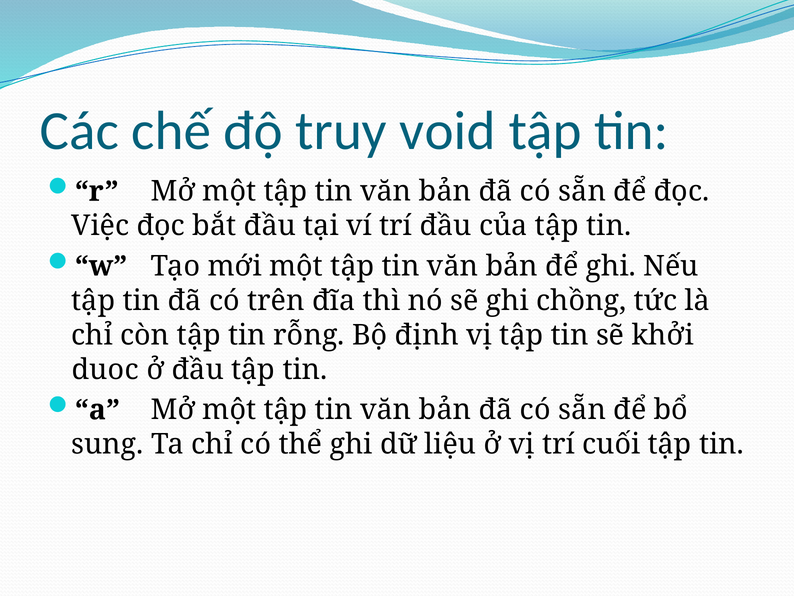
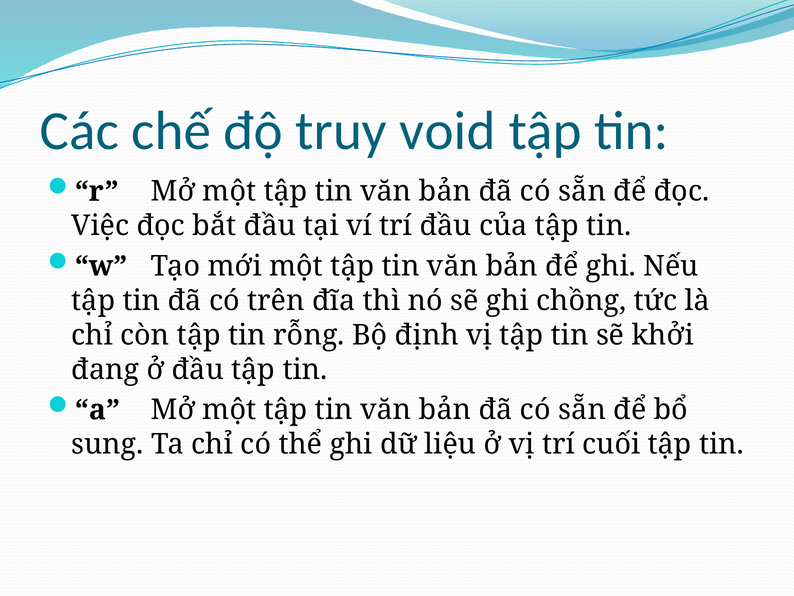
duoc: duoc -> đang
